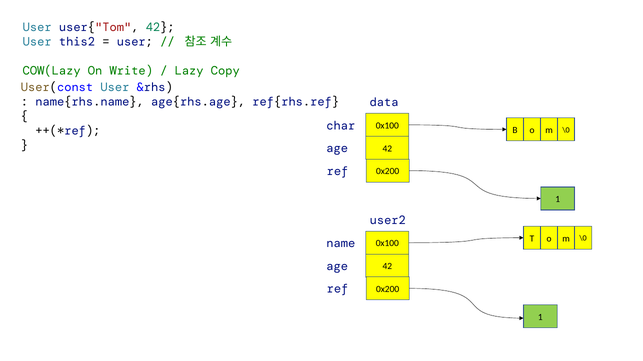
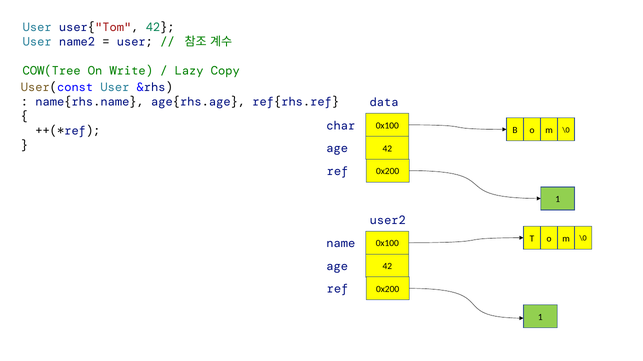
this2: this2 -> name2
COW(Lazy: COW(Lazy -> COW(Tree
